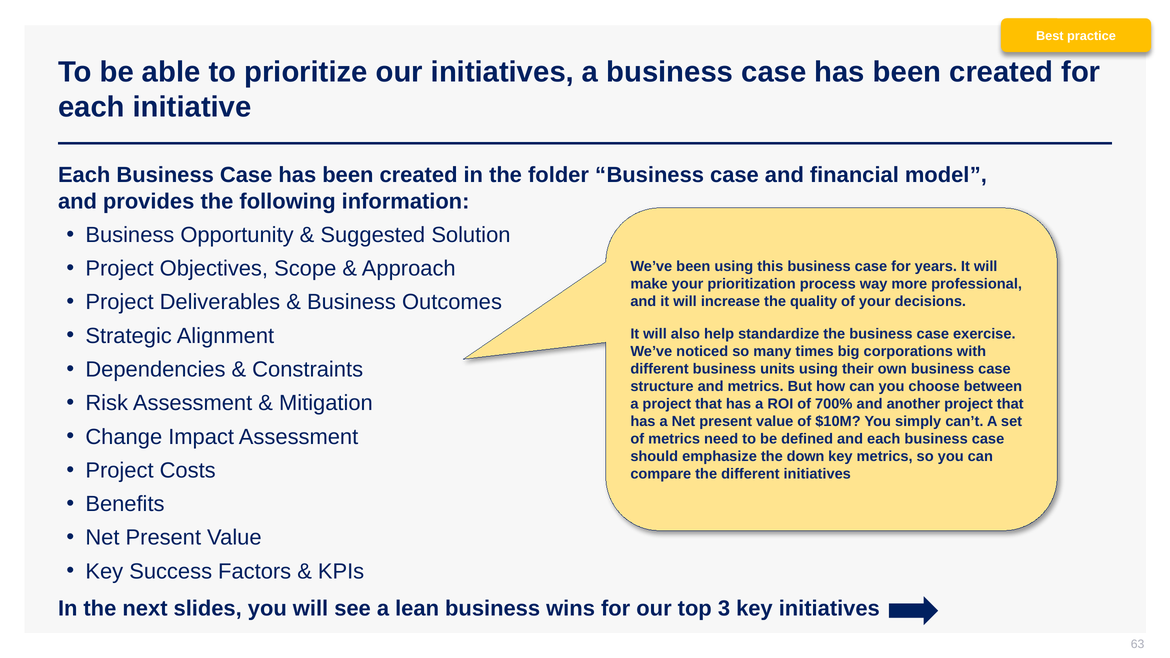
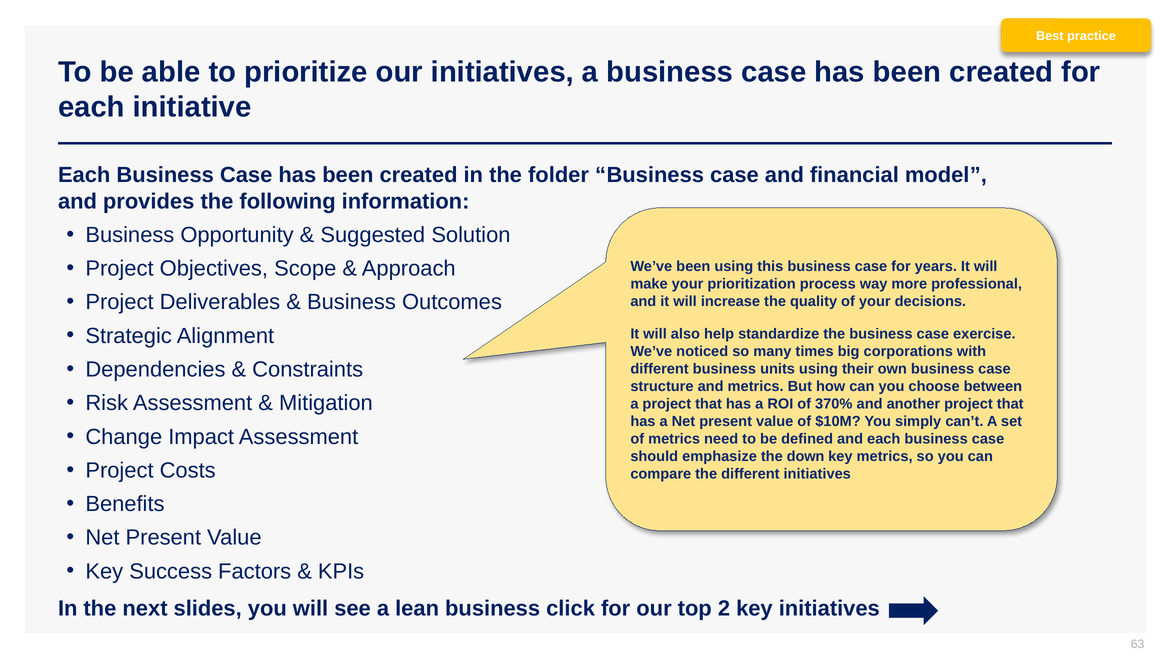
700%: 700% -> 370%
wins: wins -> click
3: 3 -> 2
